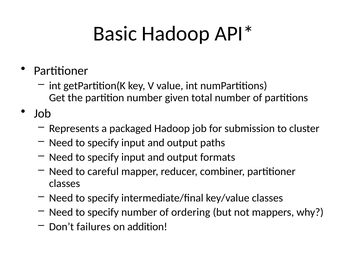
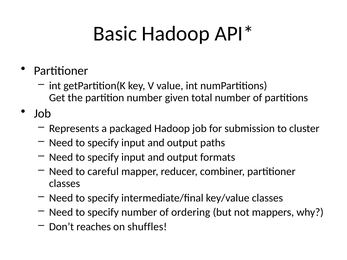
failures: failures -> reaches
addition: addition -> shuffles
